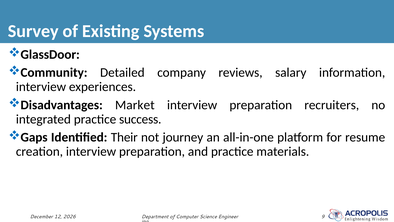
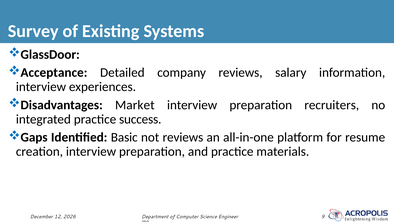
Community: Community -> Acceptance
Their: Their -> Basic
not journey: journey -> reviews
